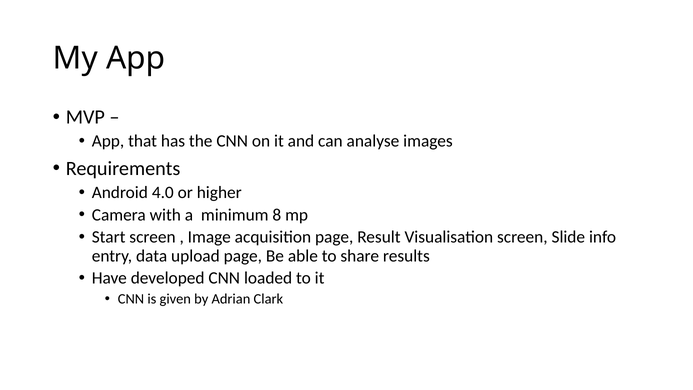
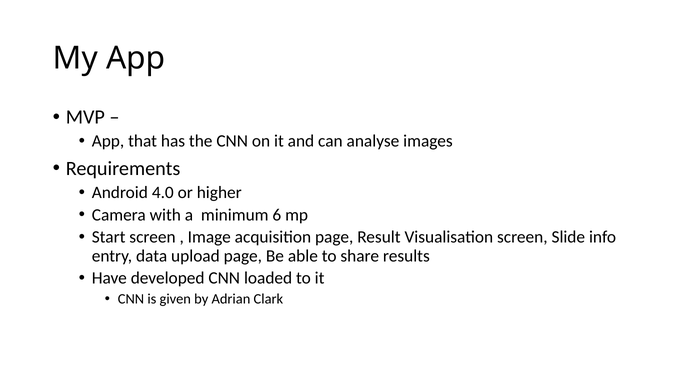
8: 8 -> 6
